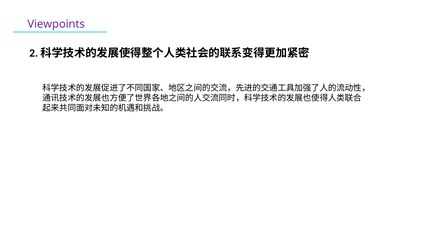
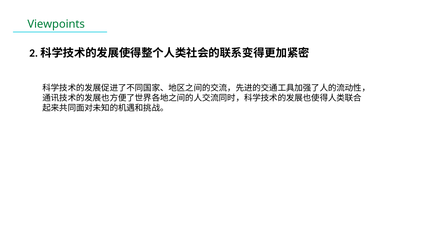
Viewpoints colour: purple -> green
